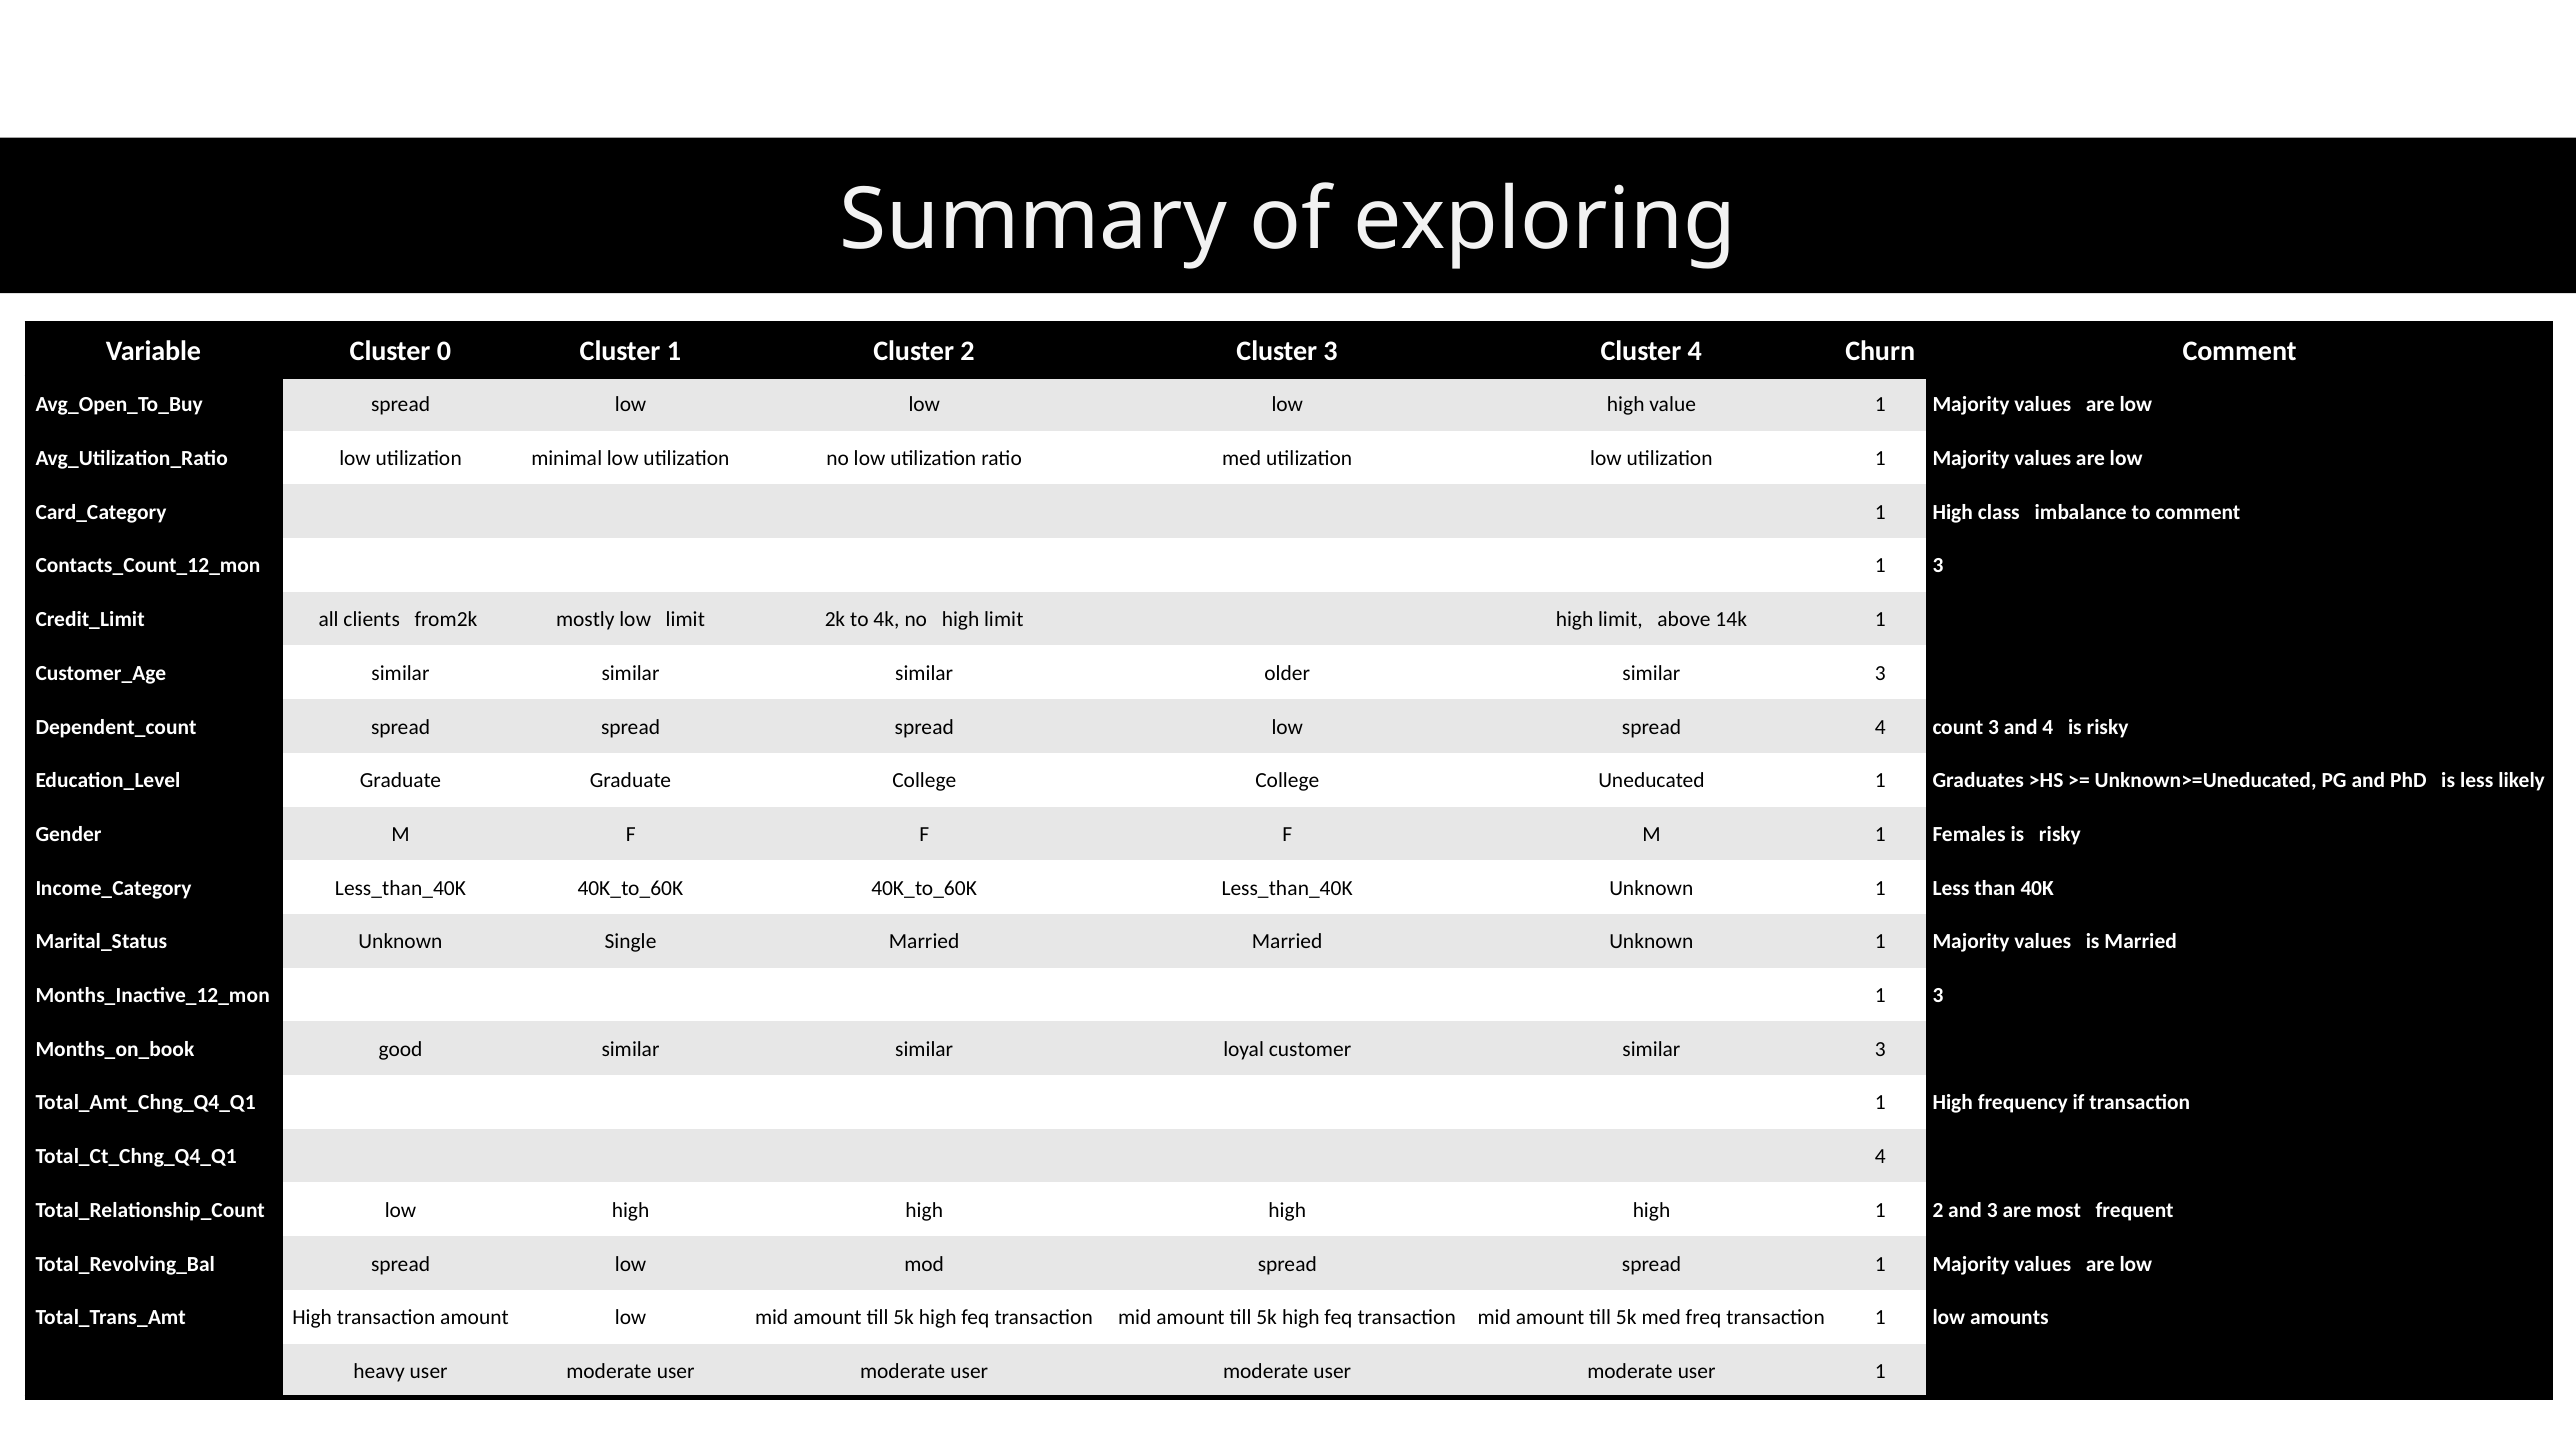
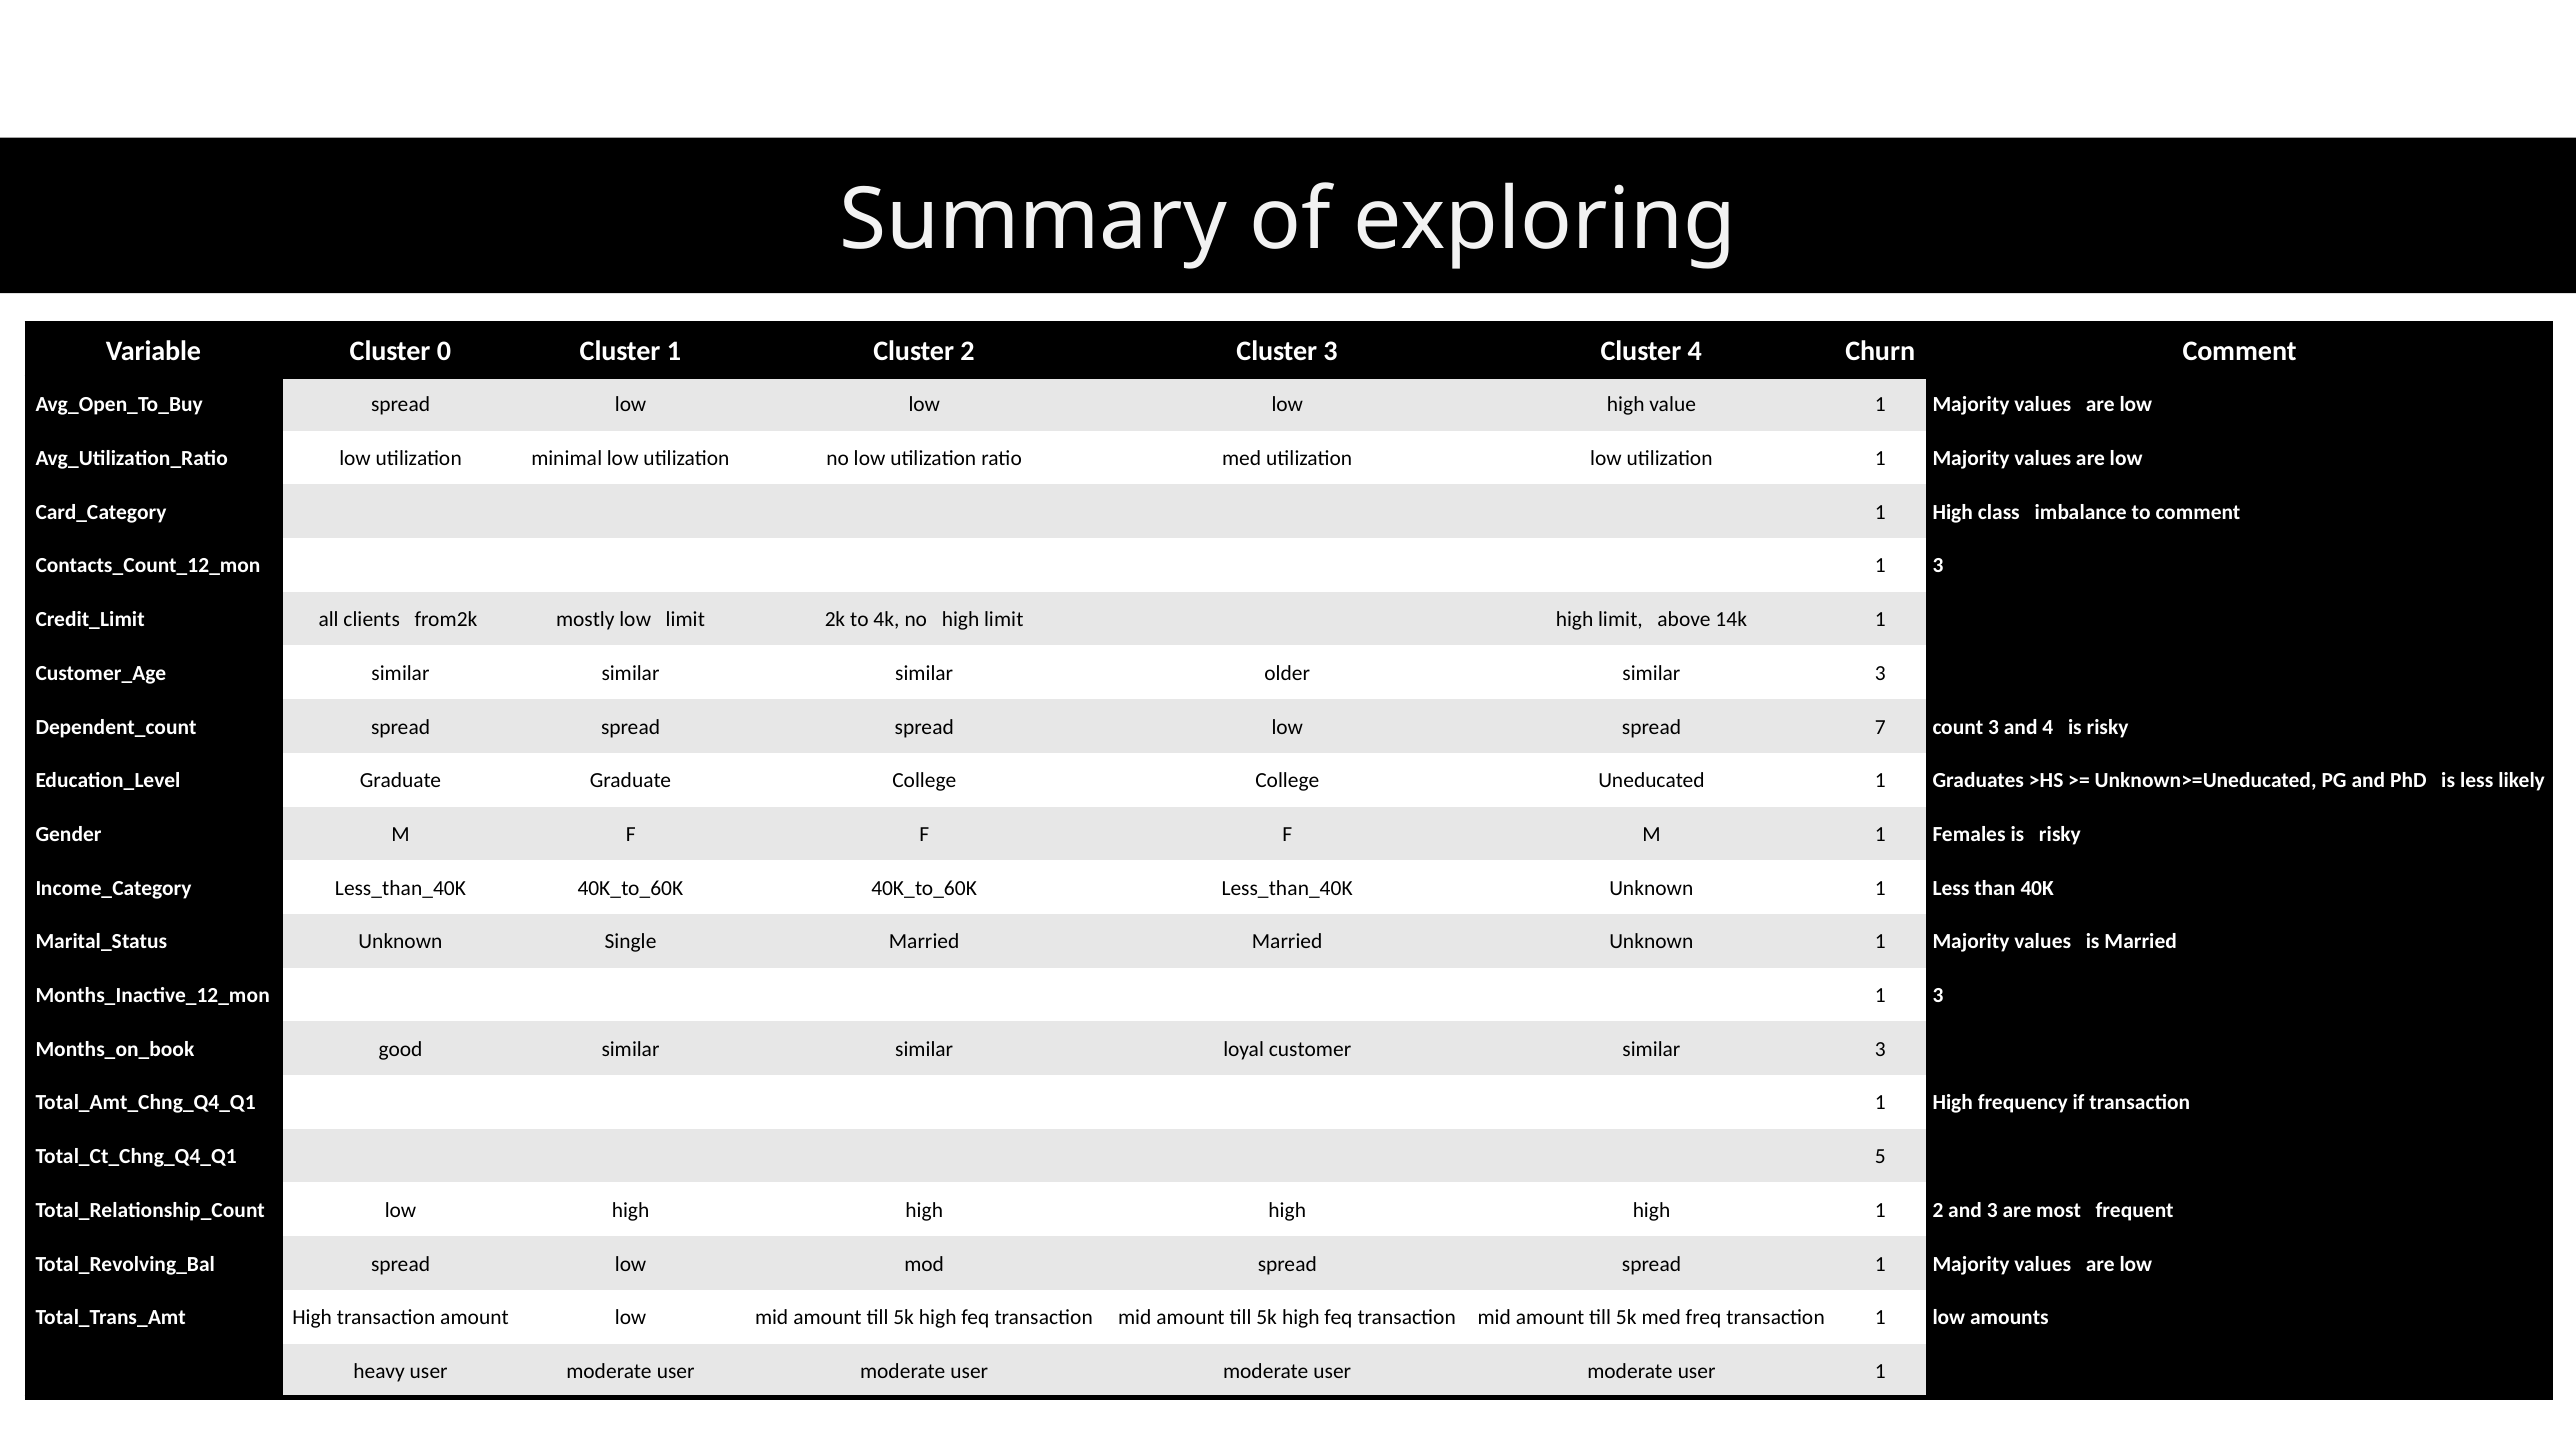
spread 4: 4 -> 7
4 at (1880, 1157): 4 -> 5
